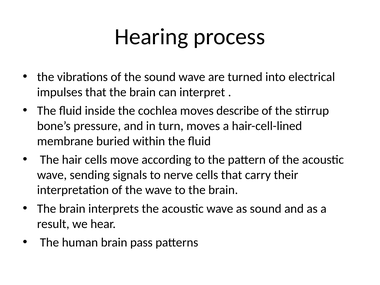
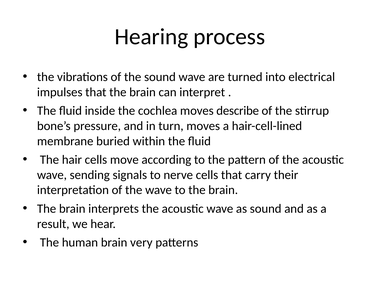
pass: pass -> very
